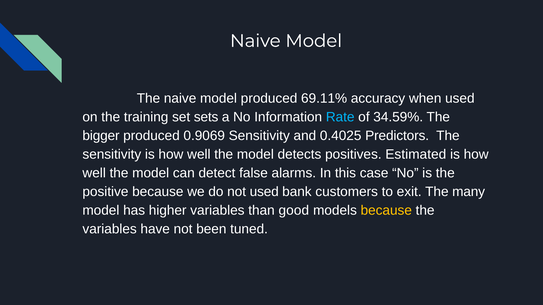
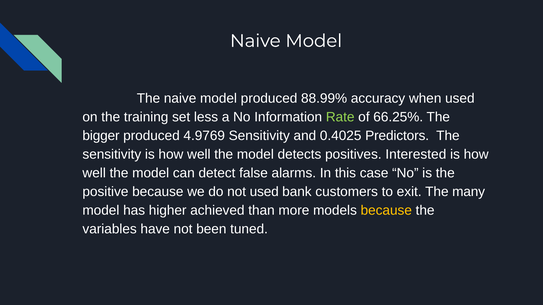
69.11%: 69.11% -> 88.99%
sets: sets -> less
Rate colour: light blue -> light green
34.59%: 34.59% -> 66.25%
0.9069: 0.9069 -> 4.9769
Estimated: Estimated -> Interested
higher variables: variables -> achieved
good: good -> more
